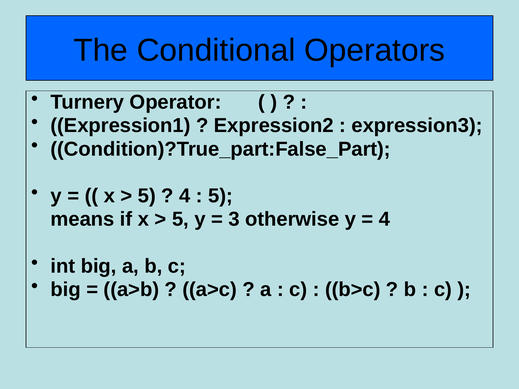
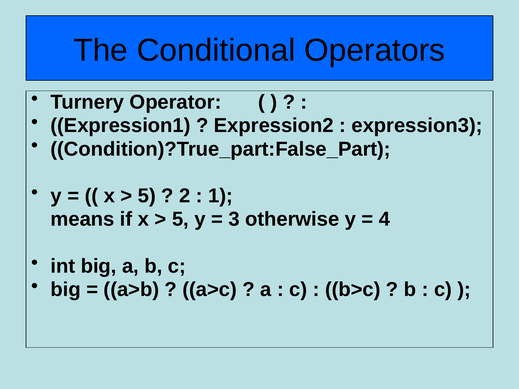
4 at (185, 196): 4 -> 2
5 at (221, 196): 5 -> 1
